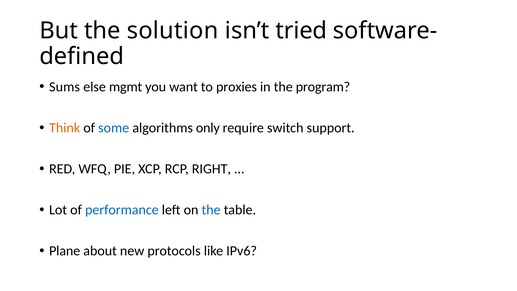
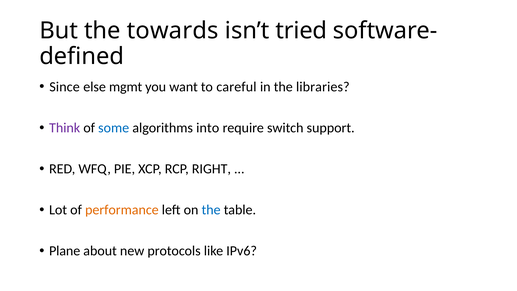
solution: solution -> towards
Sums: Sums -> Since
proxies: proxies -> careful
program: program -> libraries
Think colour: orange -> purple
only: only -> into
performance colour: blue -> orange
